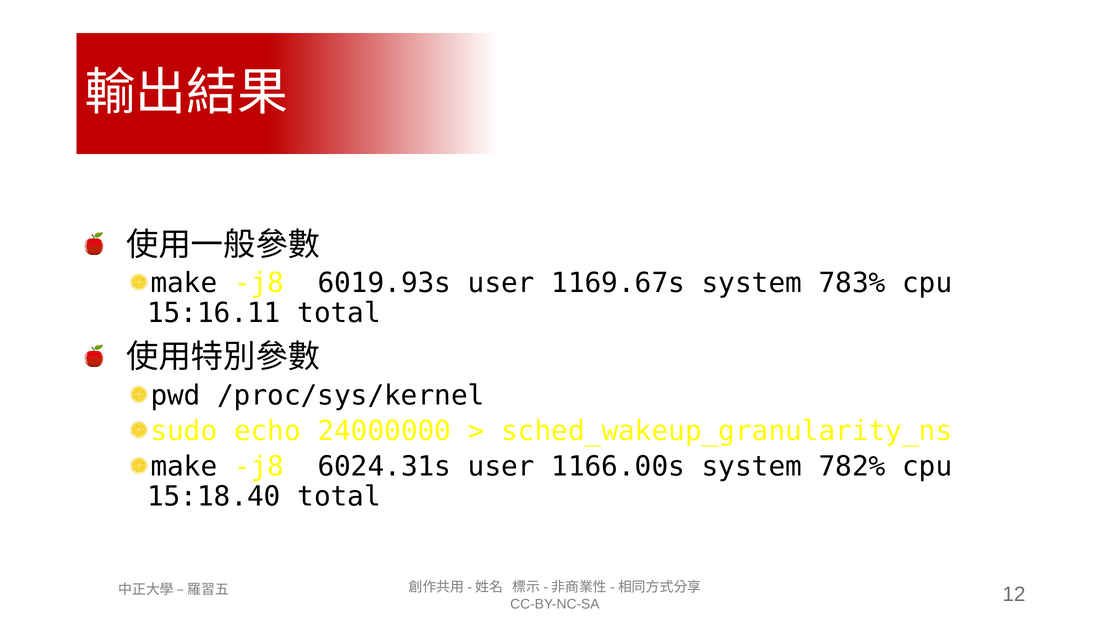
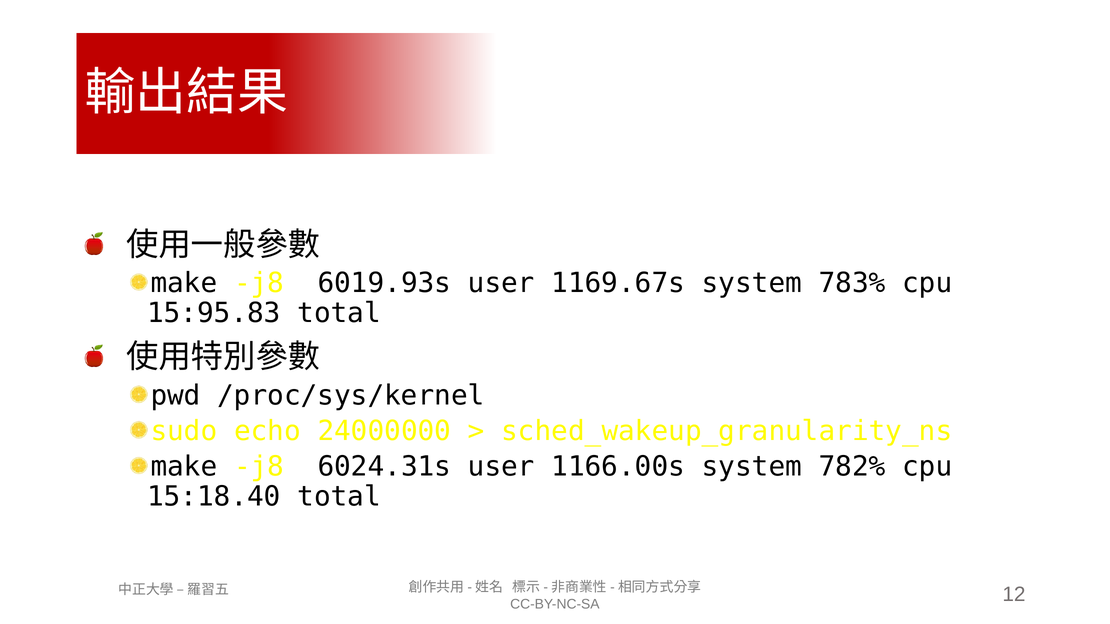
15:16.11: 15:16.11 -> 15:95.83
